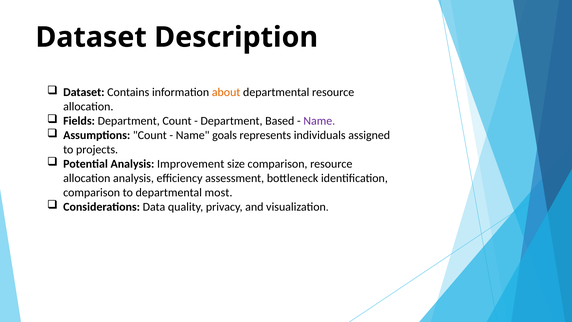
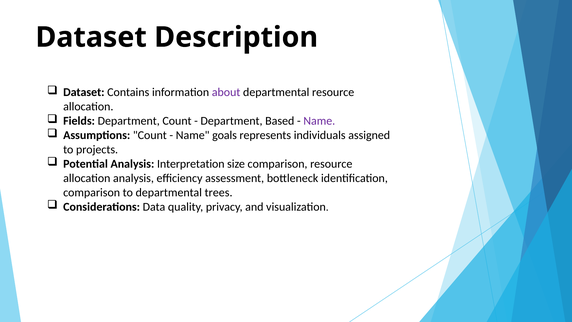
about colour: orange -> purple
Improvement: Improvement -> Interpretation
most: most -> trees
